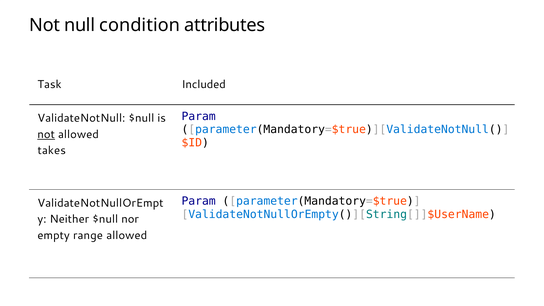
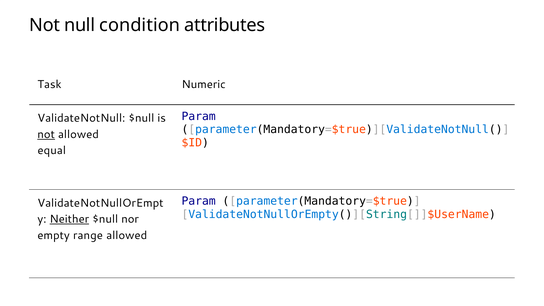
Included: Included -> Numeric
takes: takes -> equal
Neither underline: none -> present
